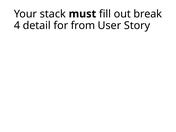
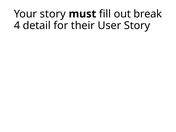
Your stack: stack -> story
from: from -> their
